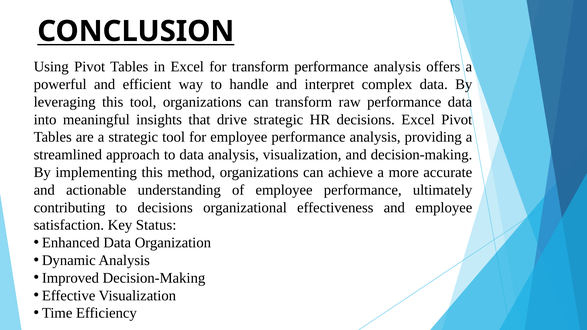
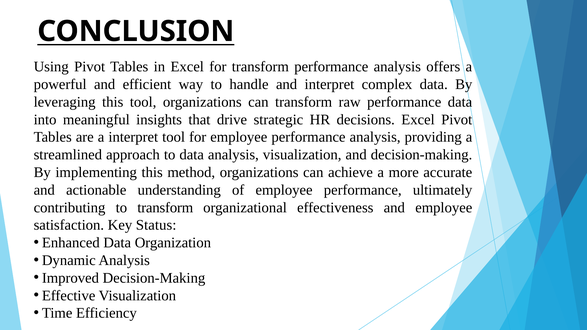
a strategic: strategic -> interpret
to decisions: decisions -> transform
